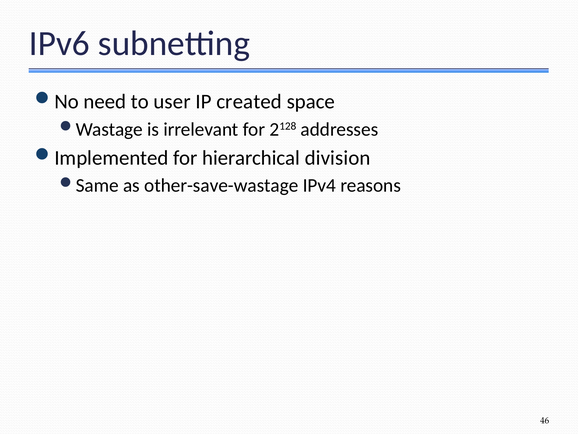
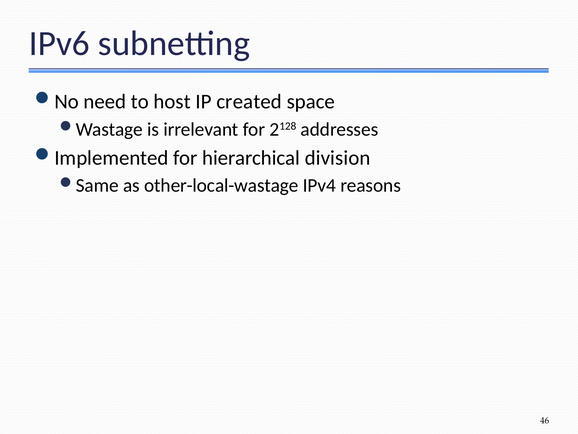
user: user -> host
other-save-wastage: other-save-wastage -> other-local-wastage
